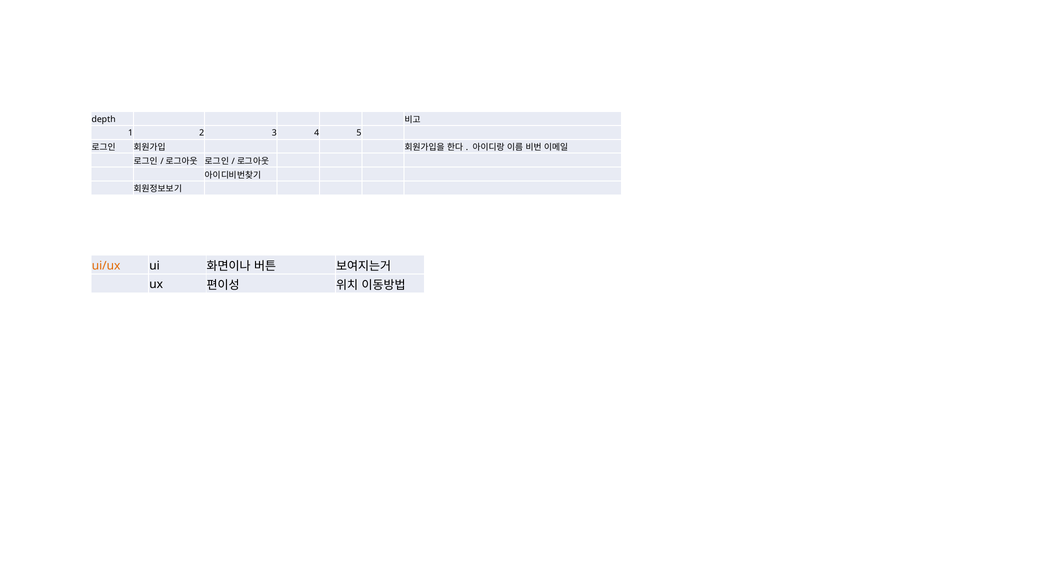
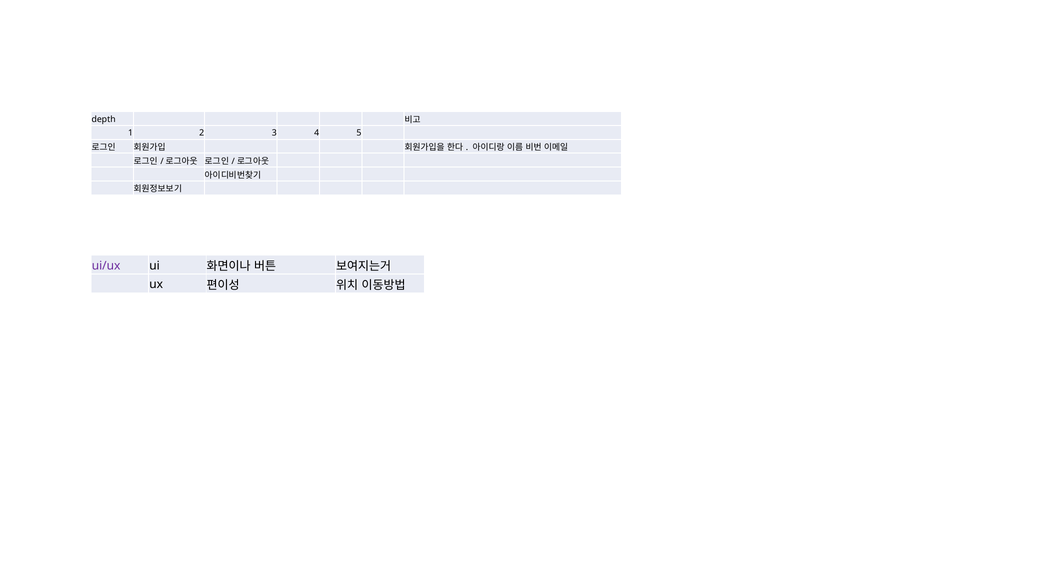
ui/ux colour: orange -> purple
